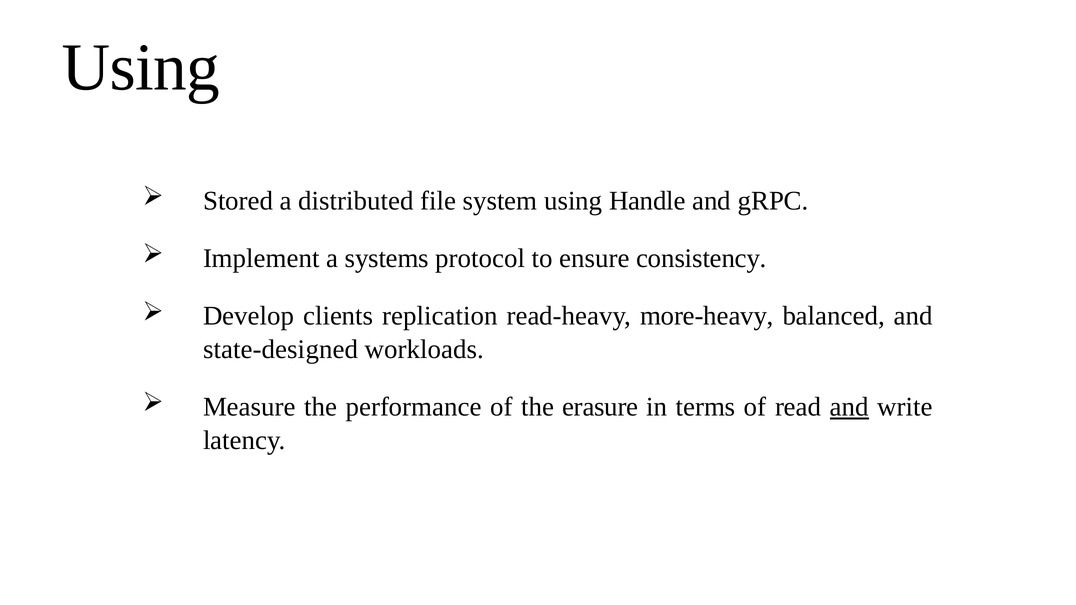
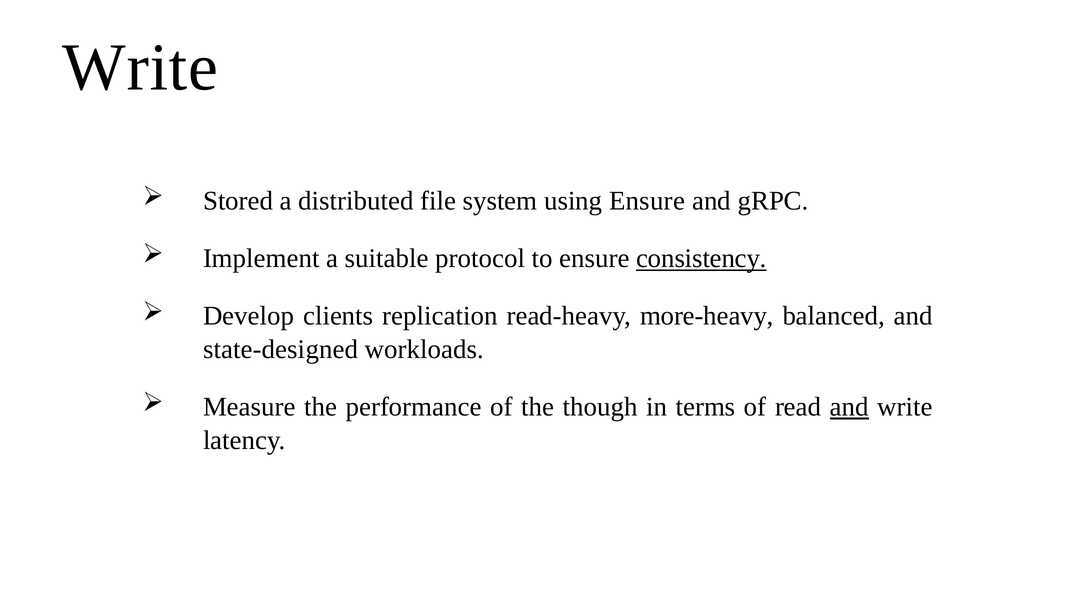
Using at (141, 68): Using -> Write
using Handle: Handle -> Ensure
systems: systems -> suitable
consistency underline: none -> present
erasure: erasure -> though
